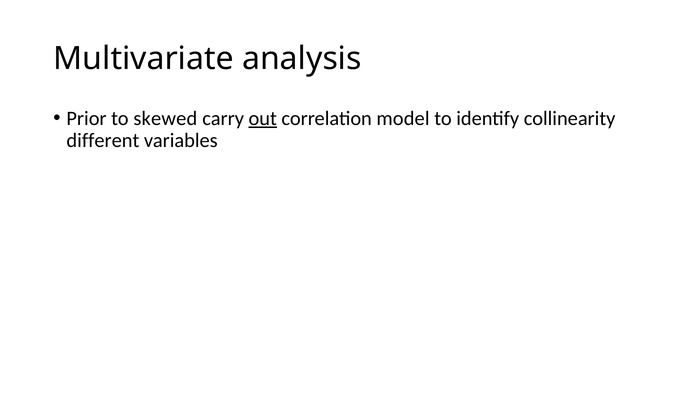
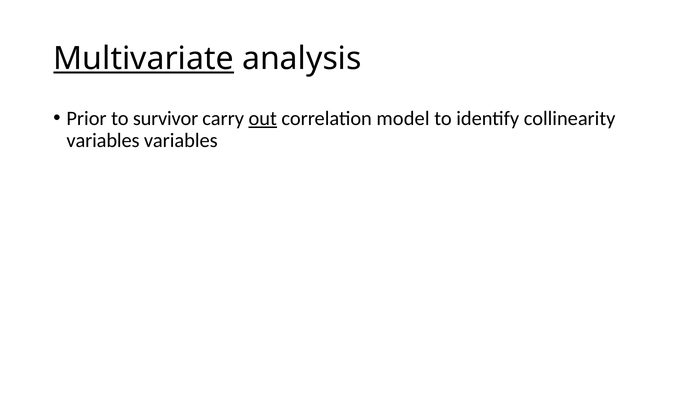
Multivariate underline: none -> present
skewed: skewed -> survivor
different at (103, 140): different -> variables
